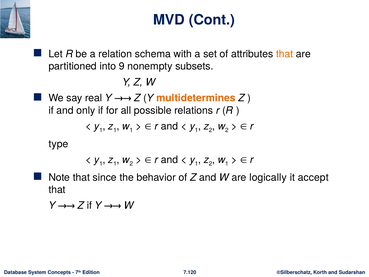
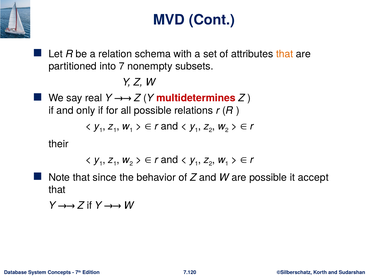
9: 9 -> 7
multidetermines colour: orange -> red
type: type -> their
are logically: logically -> possible
